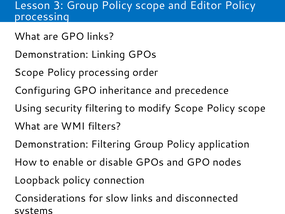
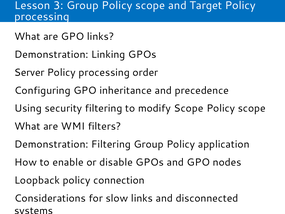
Editor: Editor -> Target
Scope at (29, 72): Scope -> Server
